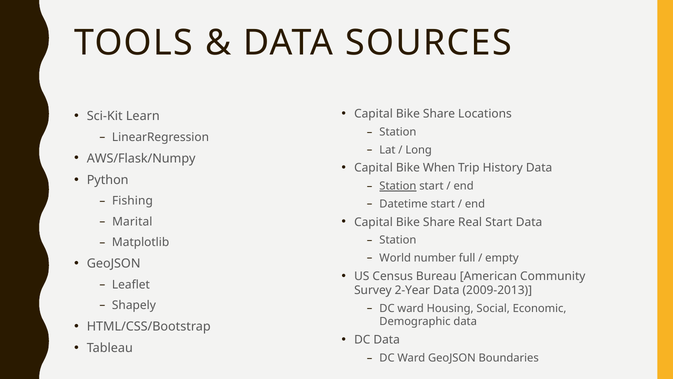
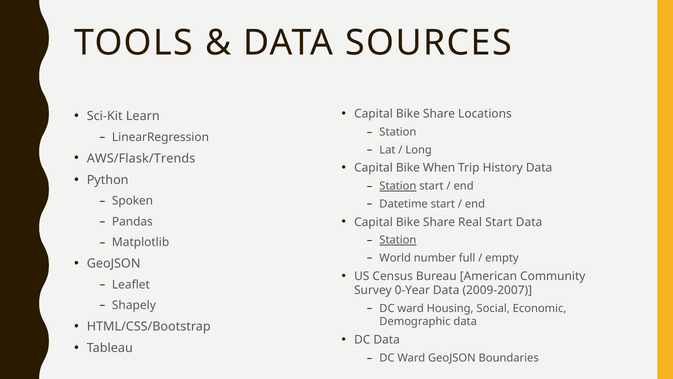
AWS/Flask/Numpy: AWS/Flask/Numpy -> AWS/Flask/Trends
Fishing: Fishing -> Spoken
Marital: Marital -> Pandas
Station at (398, 240) underline: none -> present
2-Year: 2-Year -> 0-Year
2009-2013: 2009-2013 -> 2009-2007
